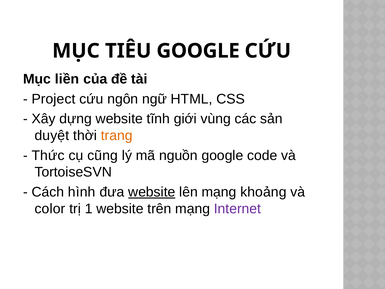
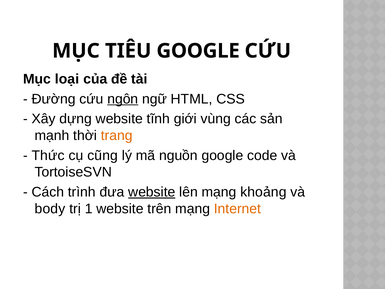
liền: liền -> loại
Project: Project -> Đường
ngôn underline: none -> present
duyệt: duyệt -> mạnh
hình: hình -> trình
color: color -> body
Internet colour: purple -> orange
